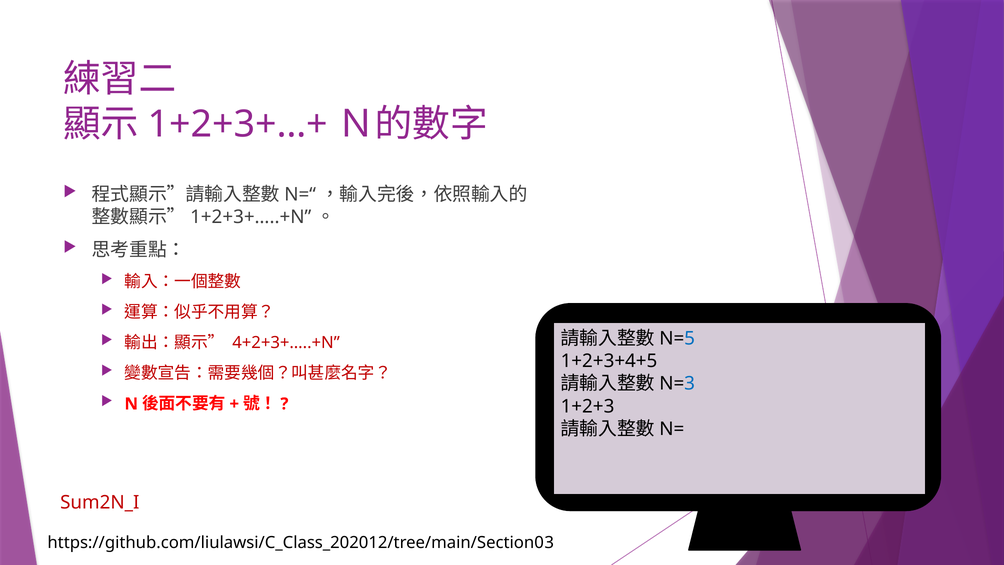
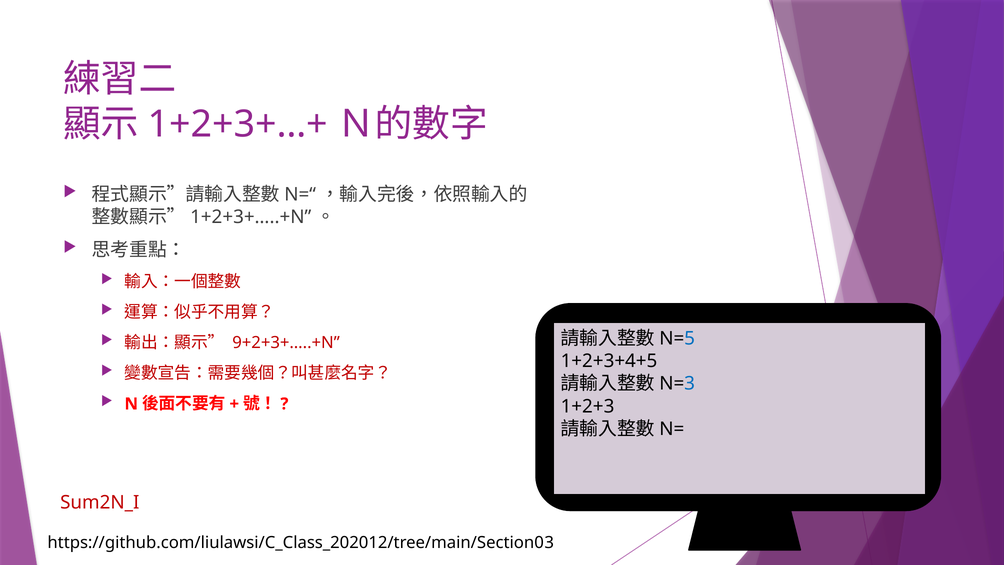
4+2+3+…..+N: 4+2+3+…..+N -> 9+2+3+…..+N
